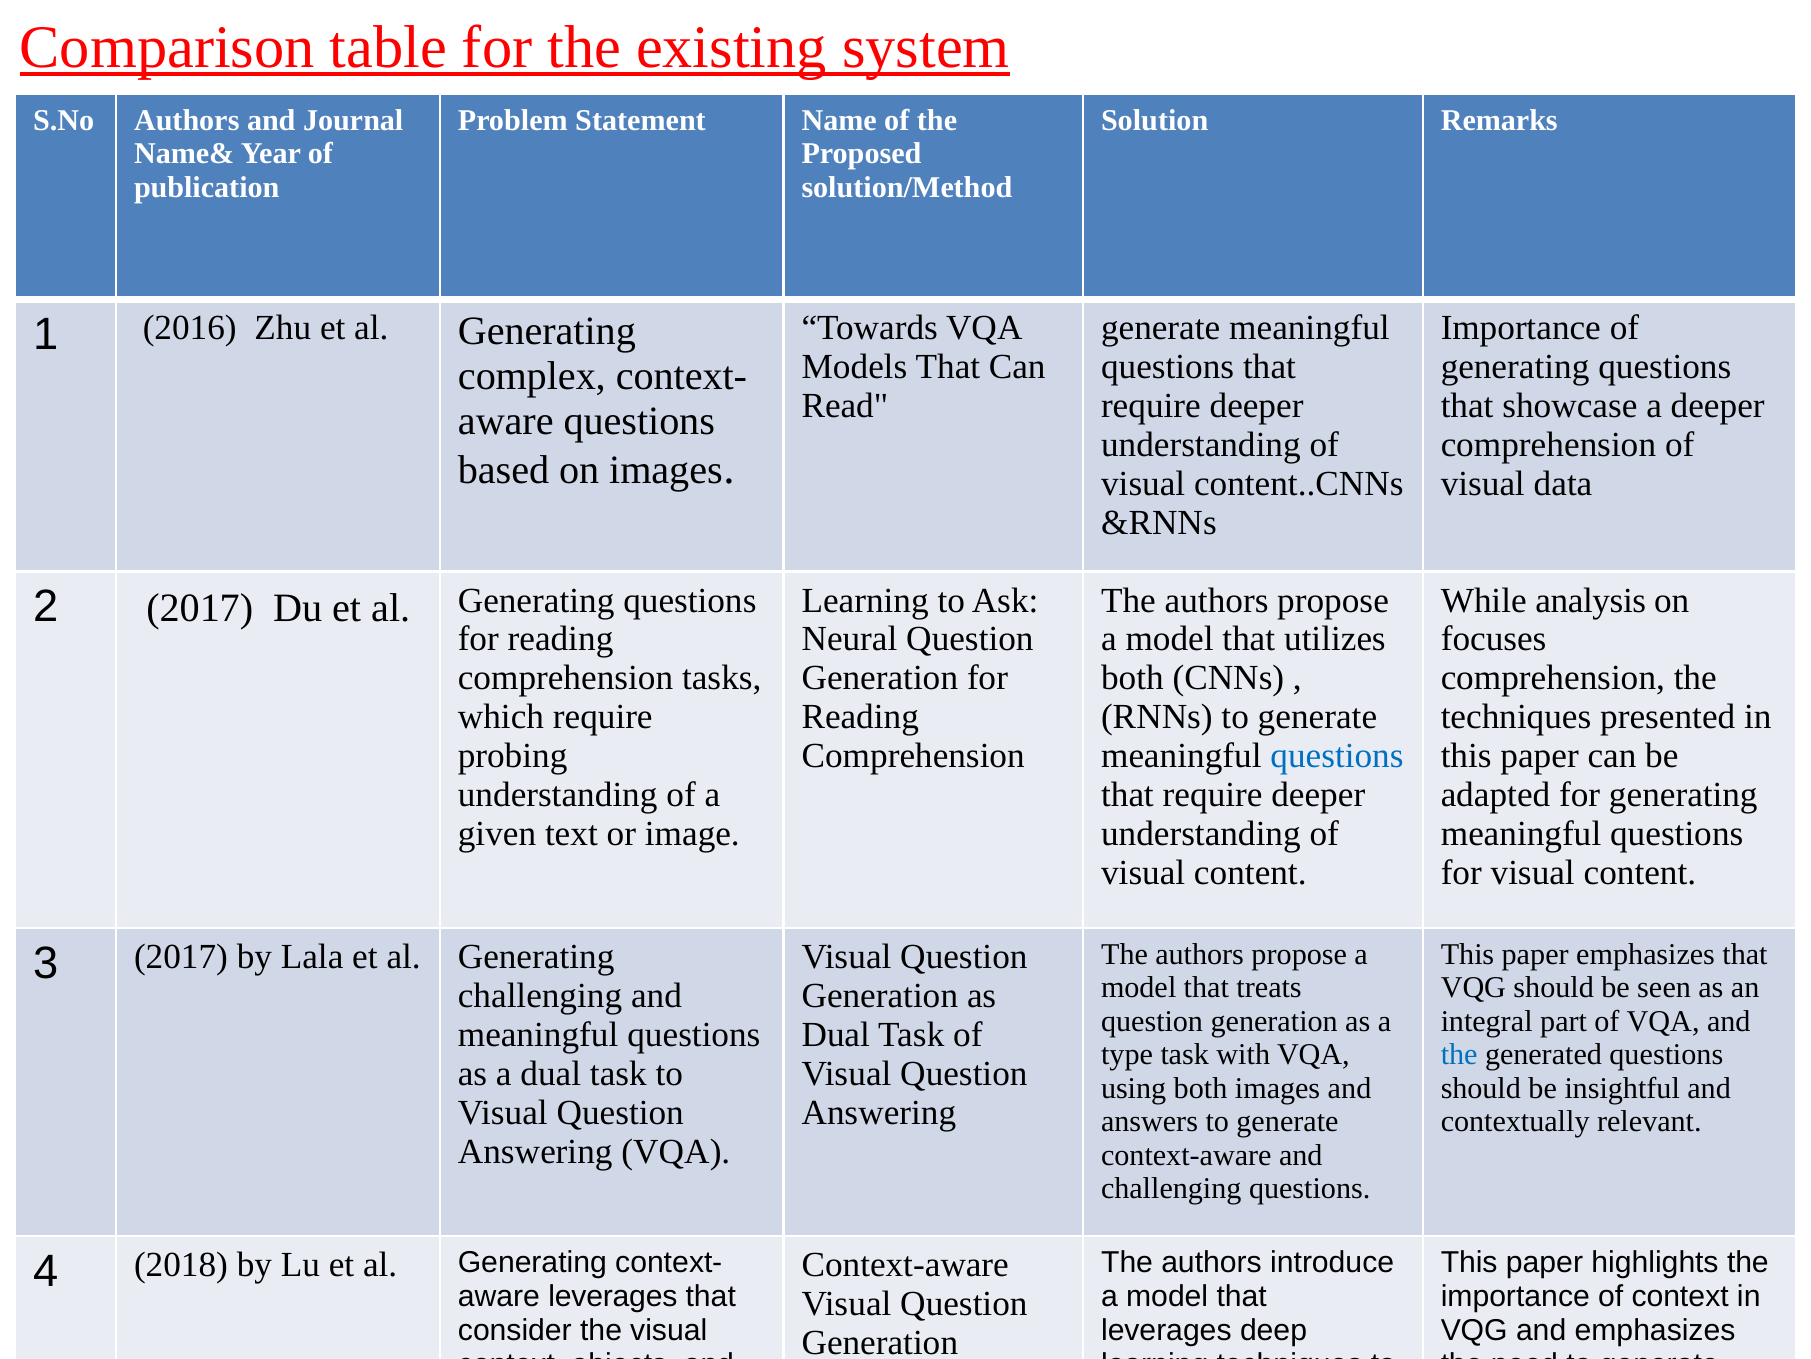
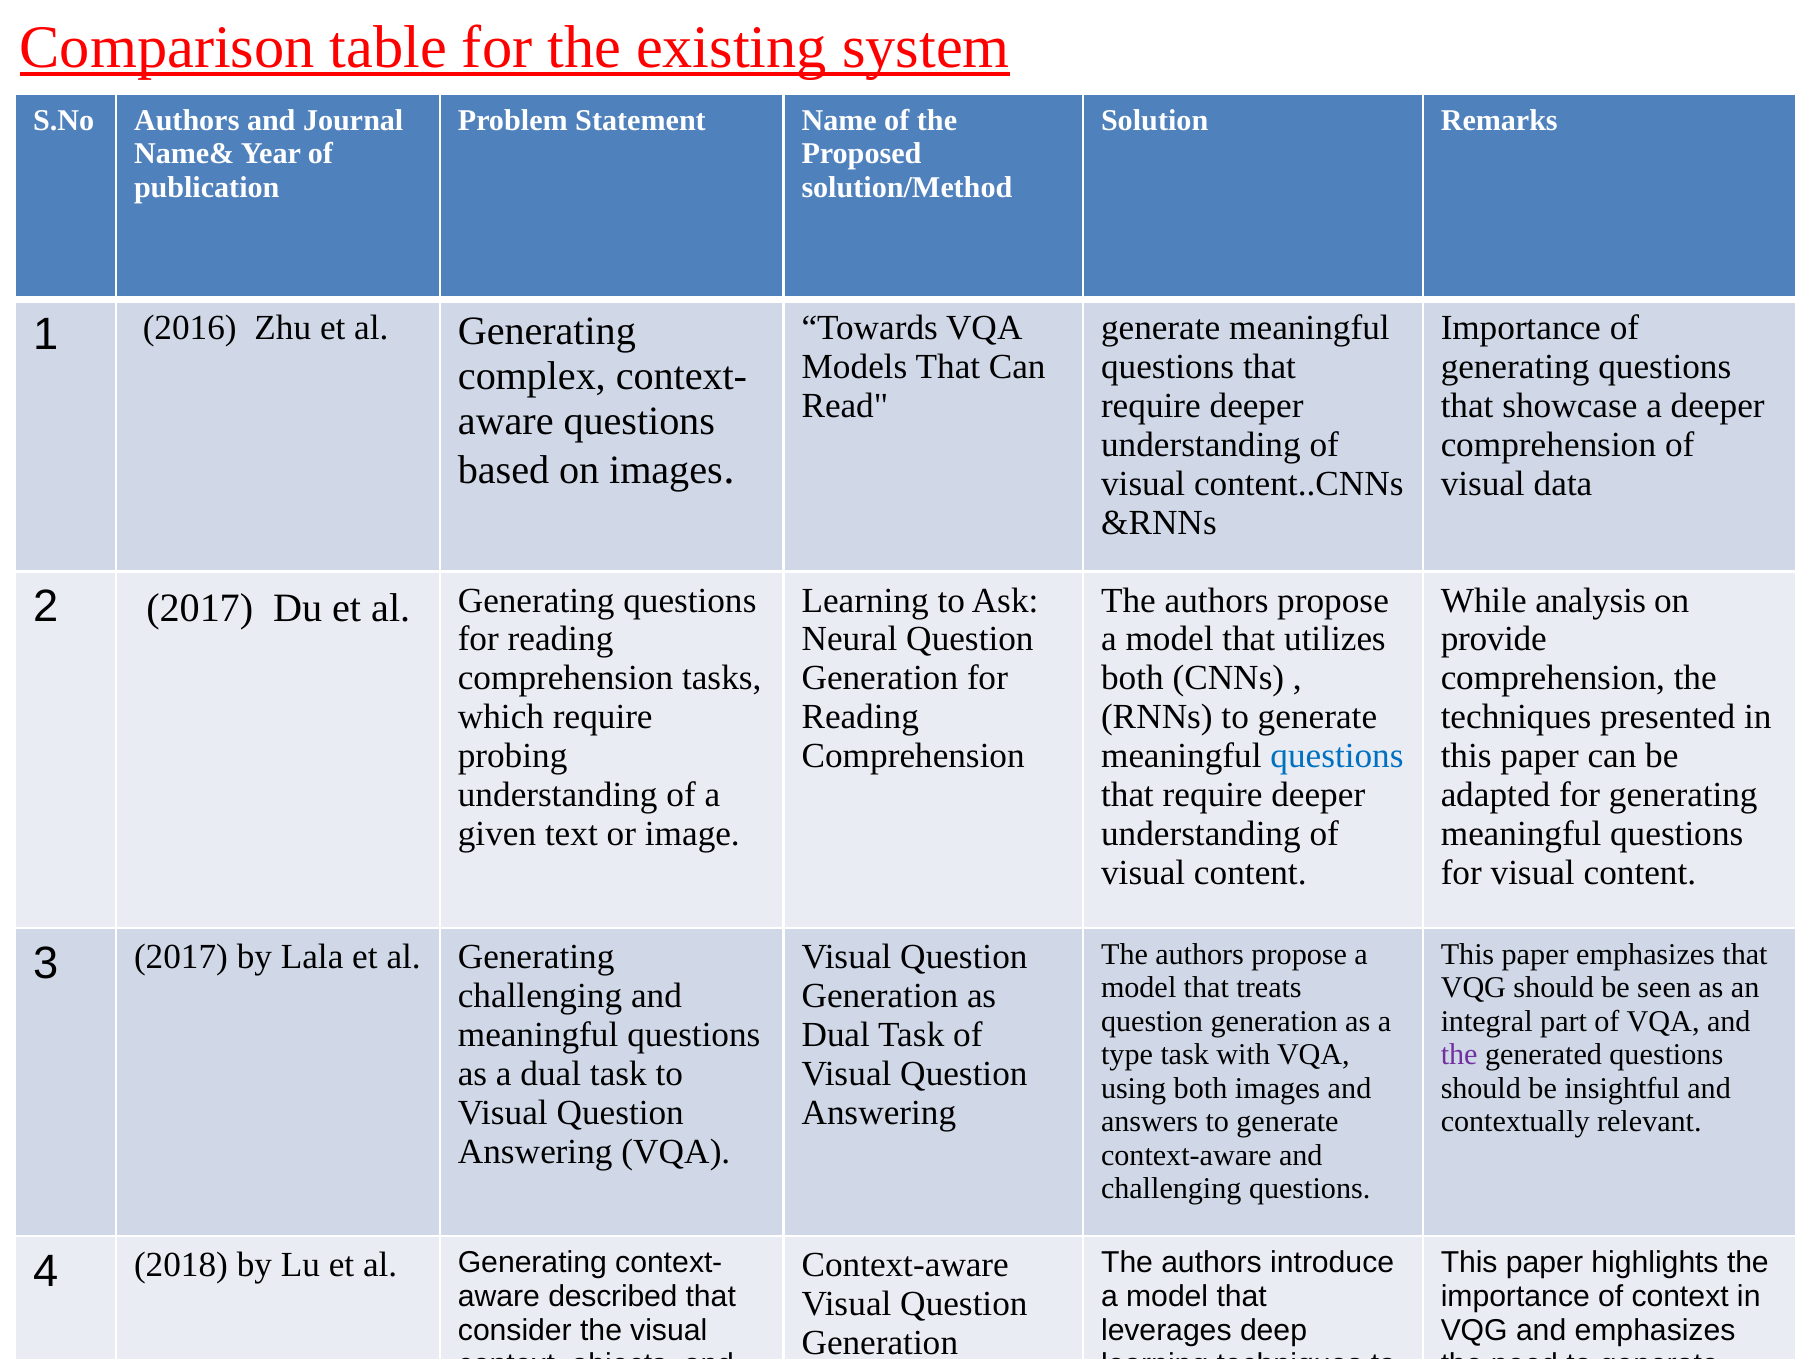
focuses: focuses -> provide
the at (1459, 1054) colour: blue -> purple
leverages at (613, 1296): leverages -> described
